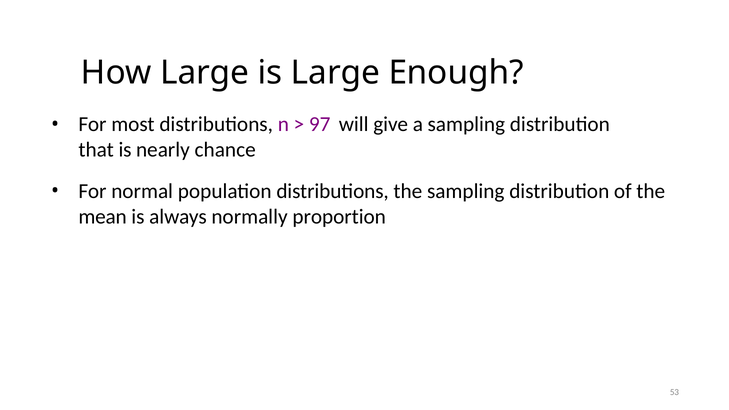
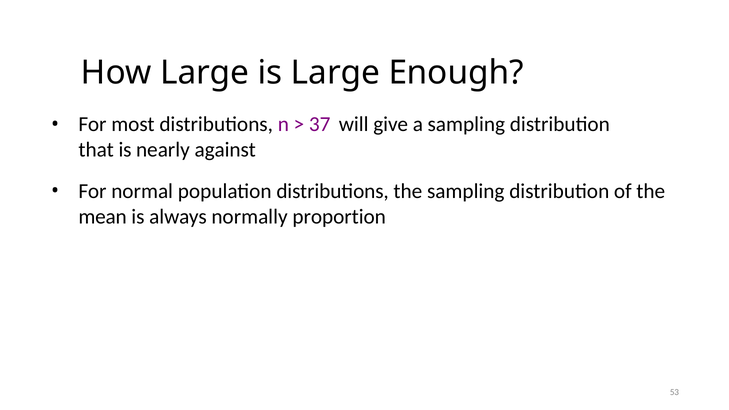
97: 97 -> 37
chance: chance -> against
